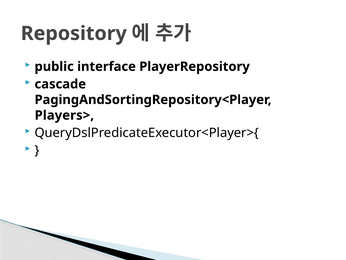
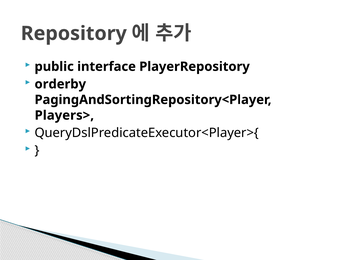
cascade: cascade -> orderby
